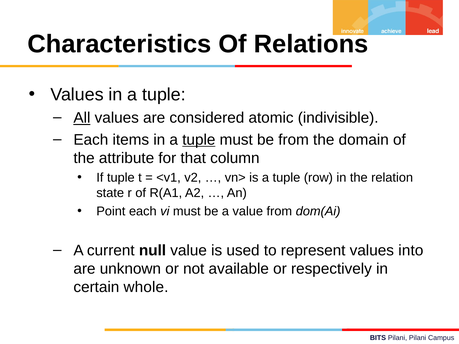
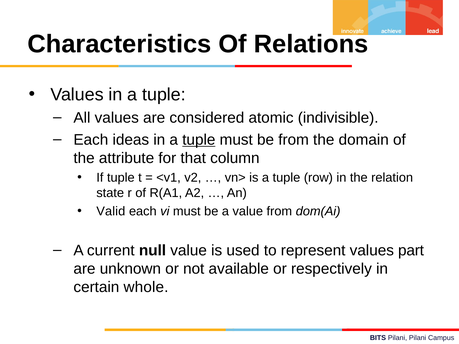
All underline: present -> none
items: items -> ideas
Point: Point -> Valid
into: into -> part
